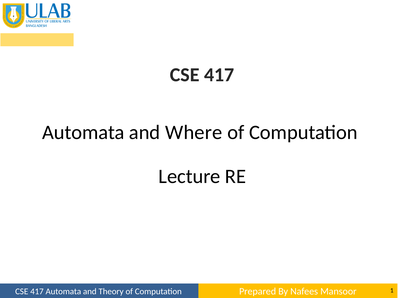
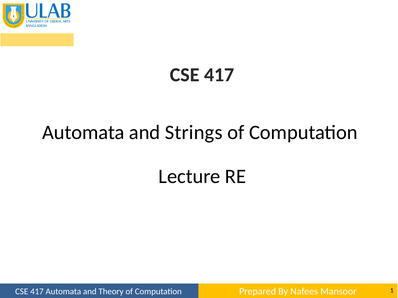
Where: Where -> Strings
